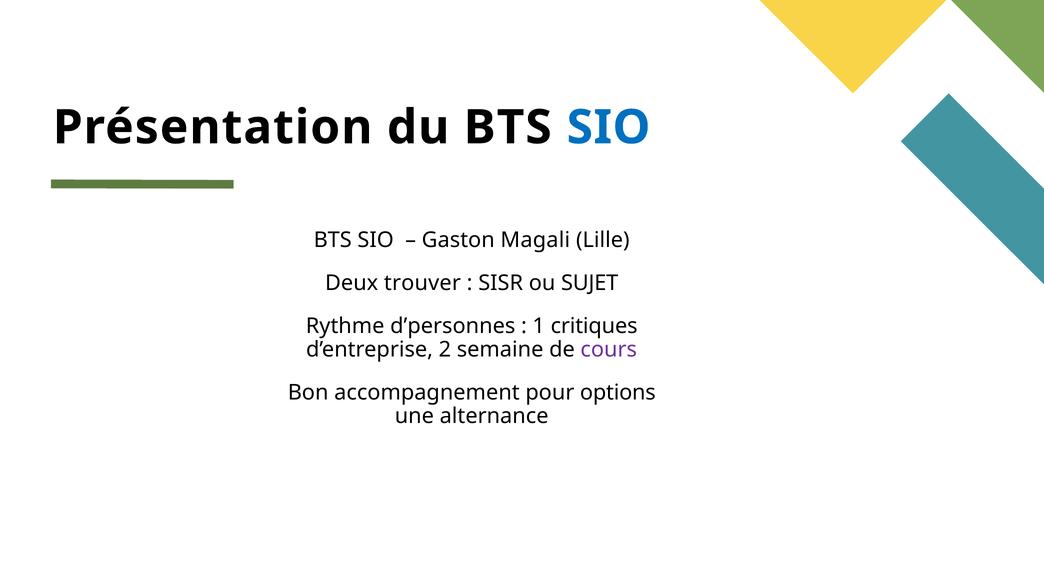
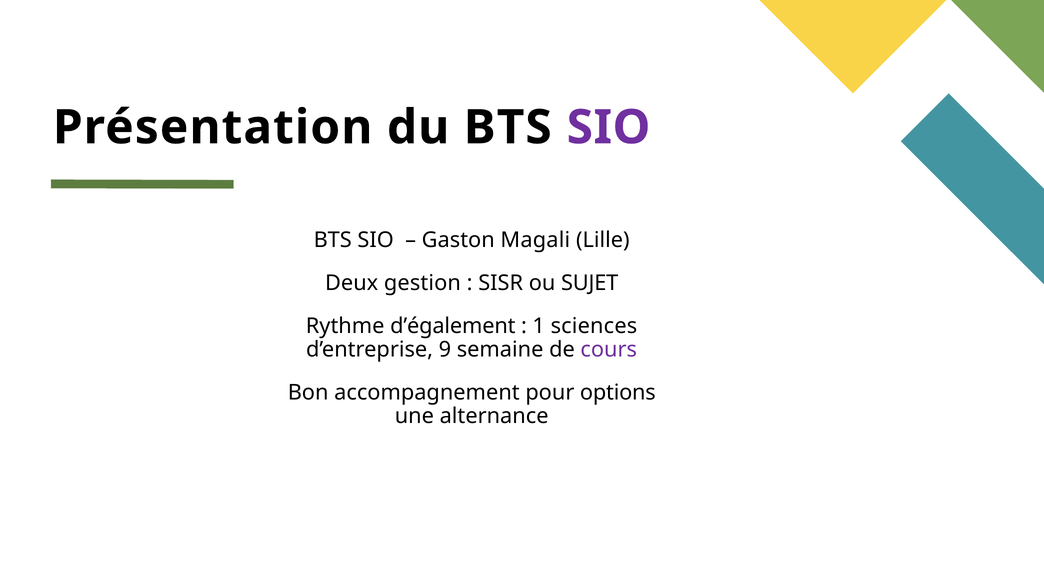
SIO at (609, 128) colour: blue -> purple
trouver: trouver -> gestion
d’personnes: d’personnes -> d’également
critiques: critiques -> sciences
2: 2 -> 9
